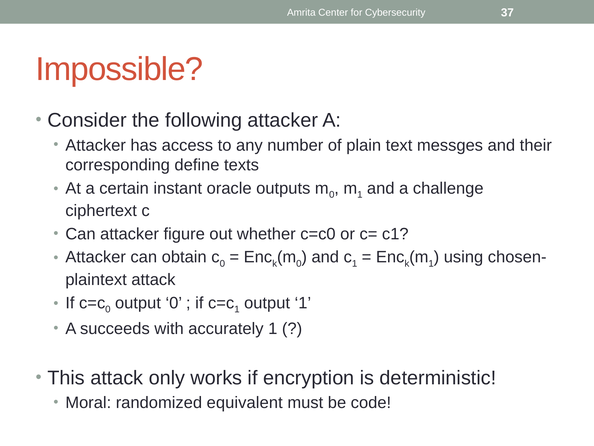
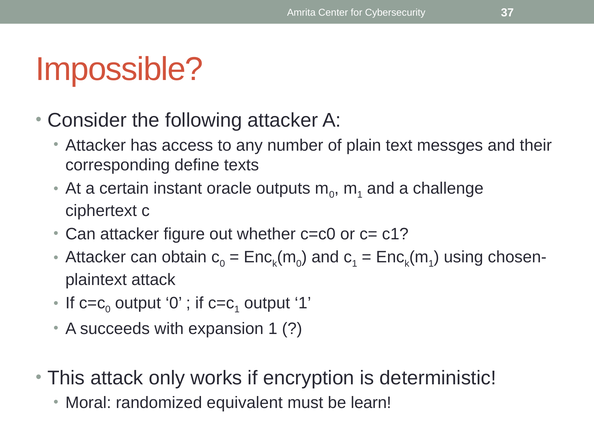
accurately: accurately -> expansion
code: code -> learn
